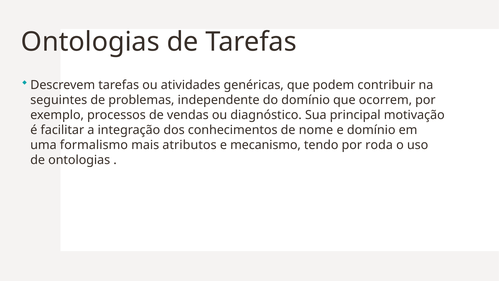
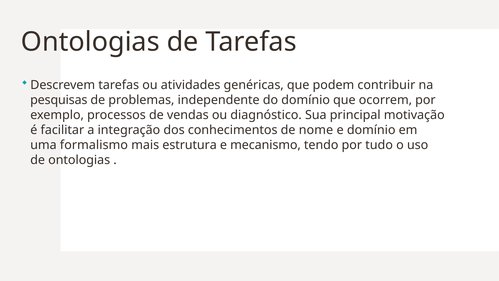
seguintes: seguintes -> pesquisas
atributos: atributos -> estrutura
roda: roda -> tudo
